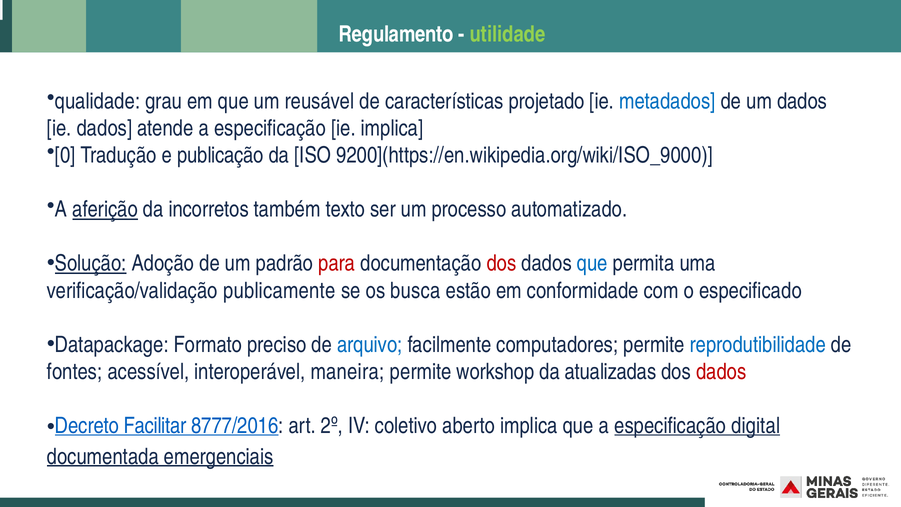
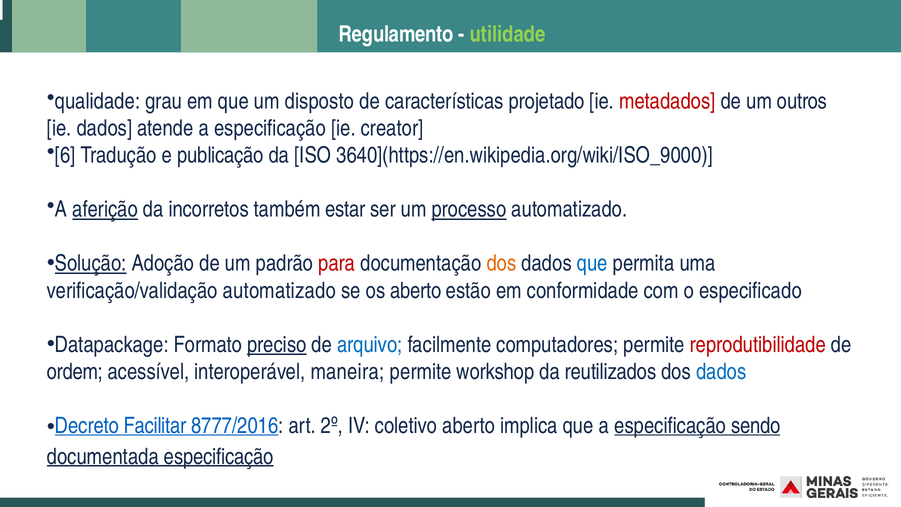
reusável: reusável -> disposto
metadados colour: blue -> red
um dados: dados -> outros
ie implica: implica -> creator
0: 0 -> 6
9200](https://en.wikipedia.org/wiki/ISO_9000: 9200](https://en.wikipedia.org/wiki/ISO_9000 -> 3640](https://en.wikipedia.org/wiki/ISO_9000
texto: texto -> estar
processo underline: none -> present
dos at (501, 263) colour: red -> orange
verificação/validação publicamente: publicamente -> automatizado
os busca: busca -> aberto
preciso underline: none -> present
reprodutibilidade colour: blue -> red
fontes: fontes -> ordem
da atualizadas: atualizadas -> reutilizados
dados at (721, 372) colour: red -> blue
digital: digital -> sendo
documentada emergenciais: emergenciais -> especificação
